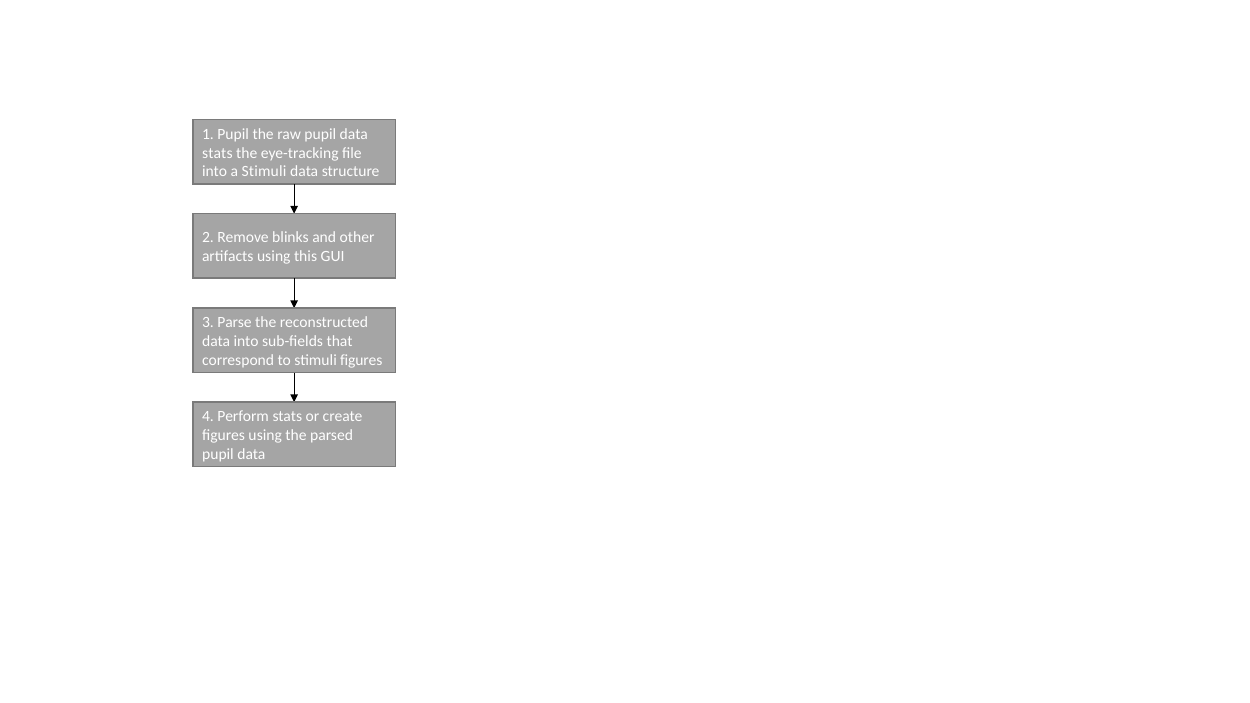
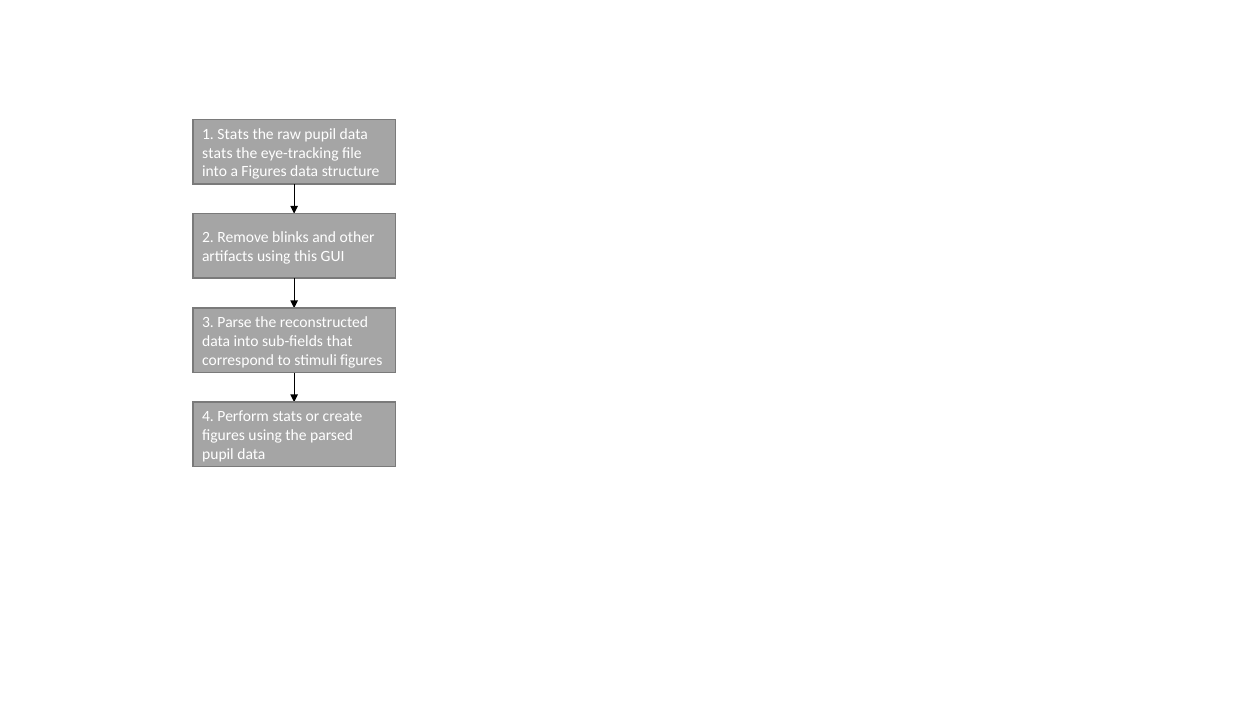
1 Pupil: Pupil -> Stats
a Stimuli: Stimuli -> Figures
